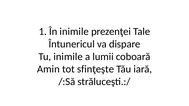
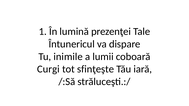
În inimile: inimile -> lumină
Amin: Amin -> Curgi
